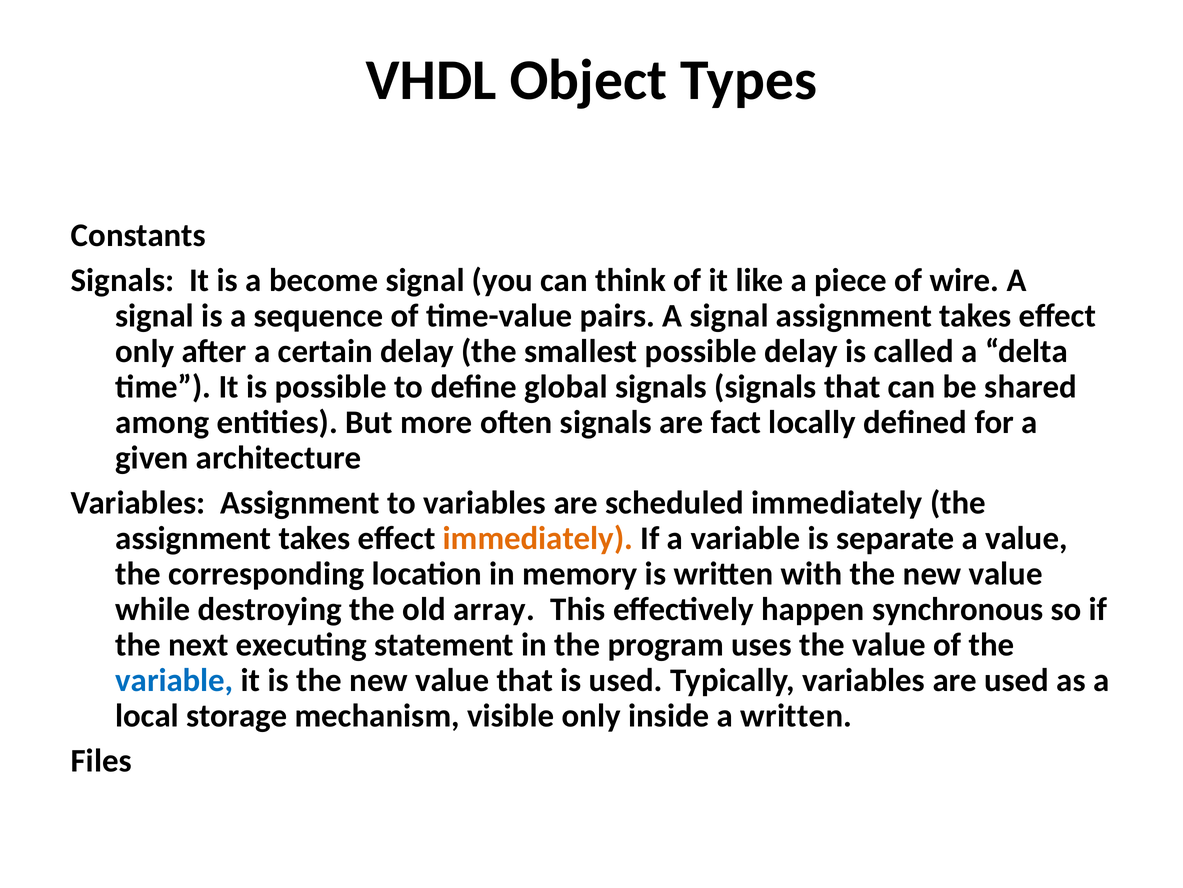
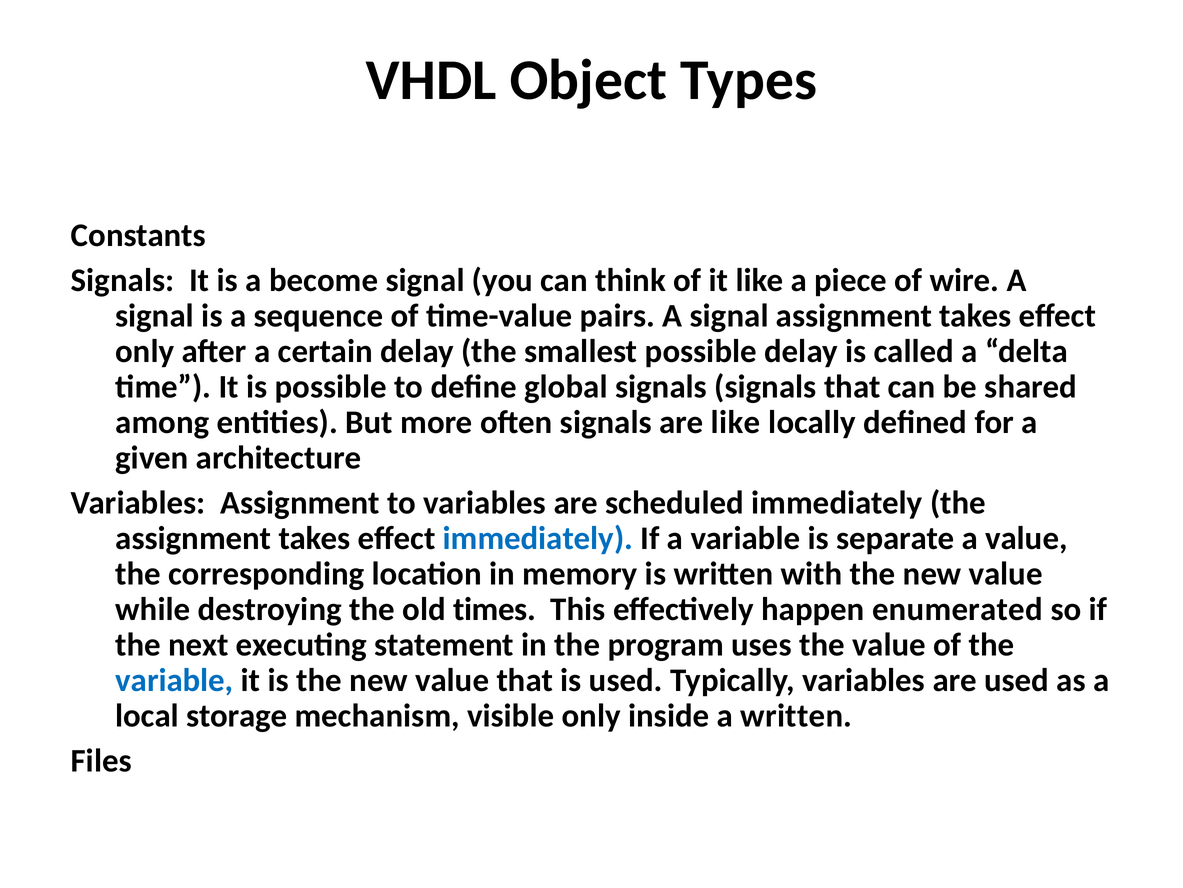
are fact: fact -> like
immediately at (538, 538) colour: orange -> blue
array: array -> times
synchronous: synchronous -> enumerated
